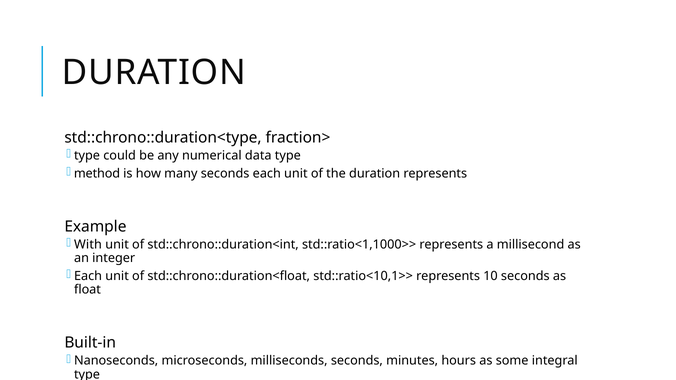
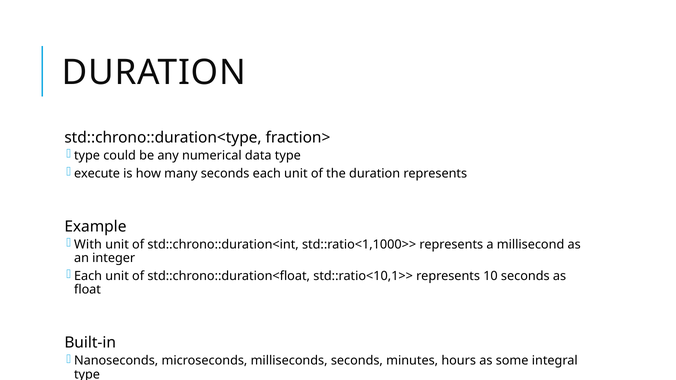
method: method -> execute
